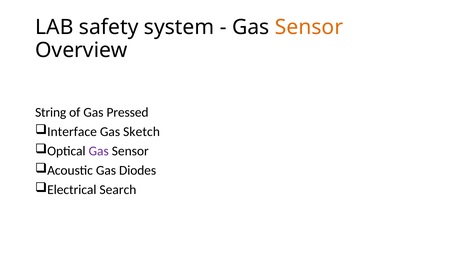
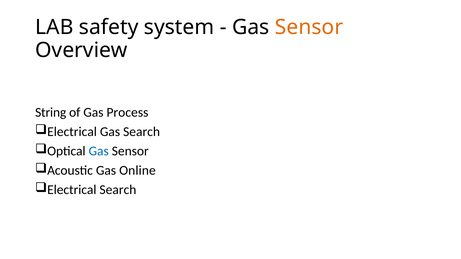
Pressed: Pressed -> Process
Interface at (72, 132): Interface -> Electrical
Gas Sketch: Sketch -> Search
Gas at (99, 151) colour: purple -> blue
Diodes: Diodes -> Online
